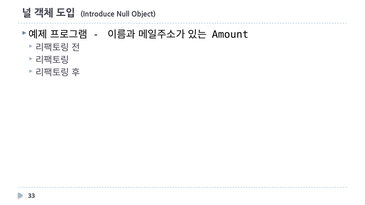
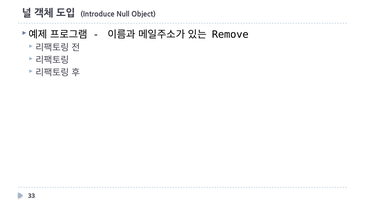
Amount: Amount -> Remove
